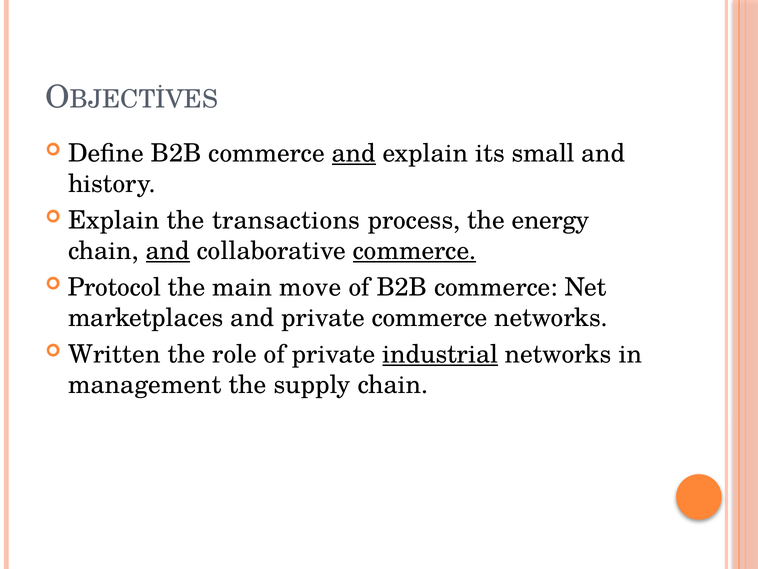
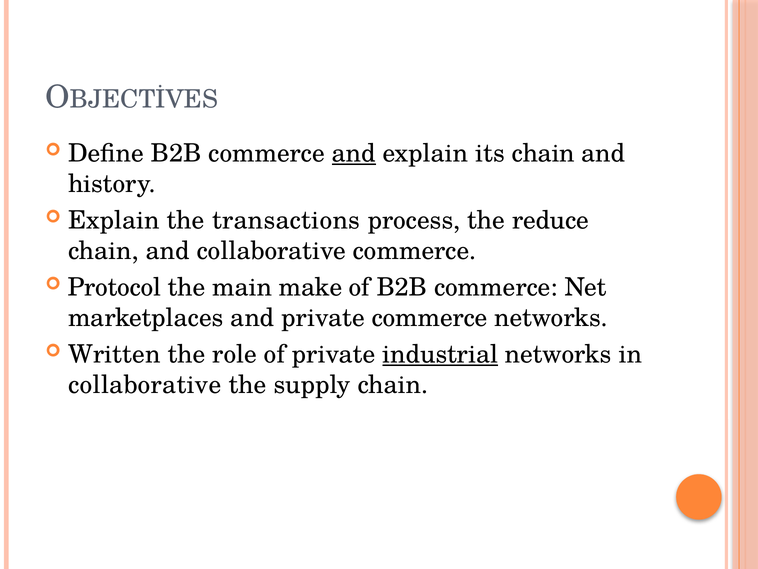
its small: small -> chain
energy: energy -> reduce
and at (168, 251) underline: present -> none
commerce at (415, 251) underline: present -> none
move: move -> make
management at (145, 385): management -> collaborative
